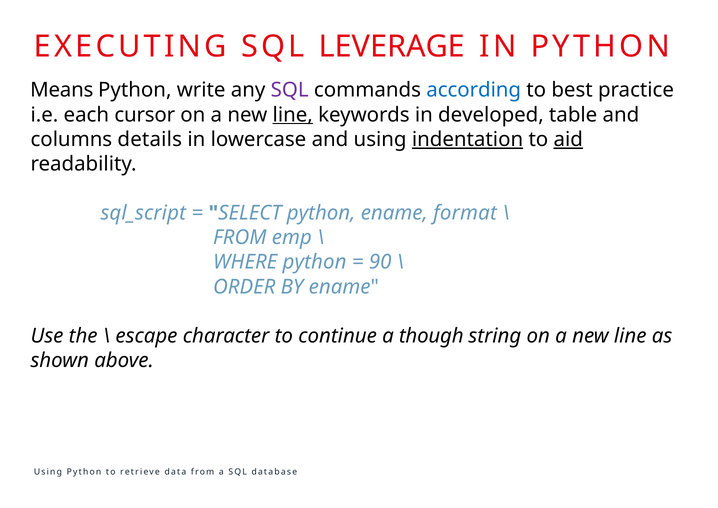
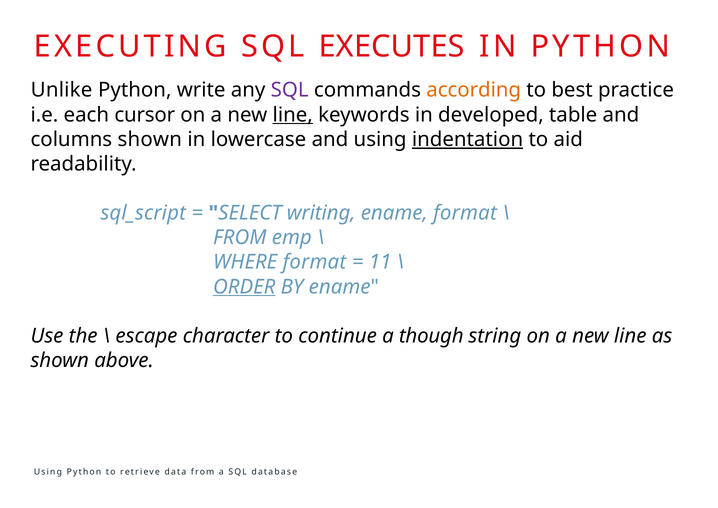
LEVERAGE: LEVERAGE -> EXECUTES
Means: Means -> Unlike
according colour: blue -> orange
columns details: details -> shown
aid underline: present -> none
SELECT python: python -> writing
WHERE python: python -> format
90: 90 -> 11
ORDER underline: none -> present
